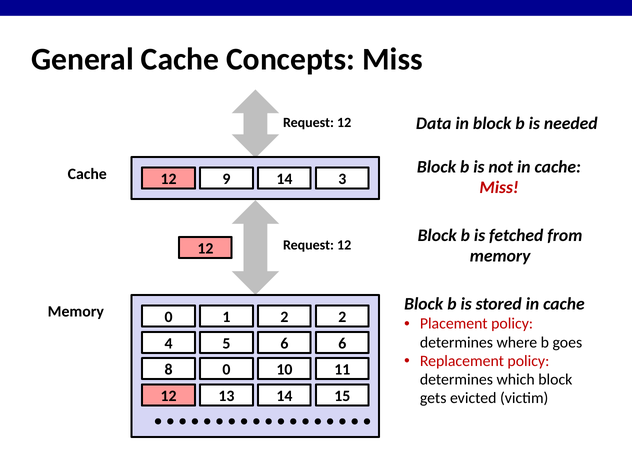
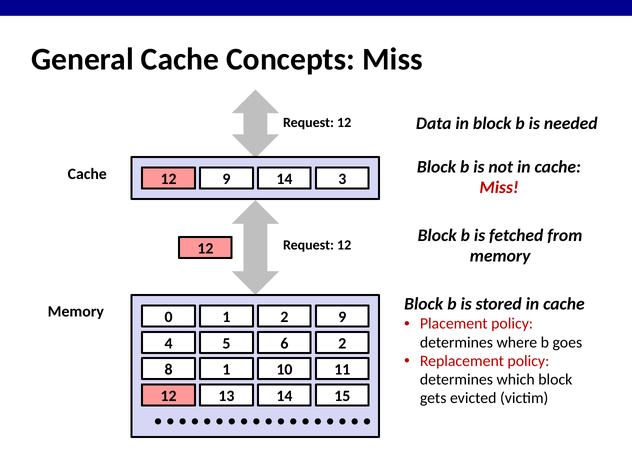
2 2: 2 -> 9
6 6: 6 -> 2
8 0: 0 -> 1
